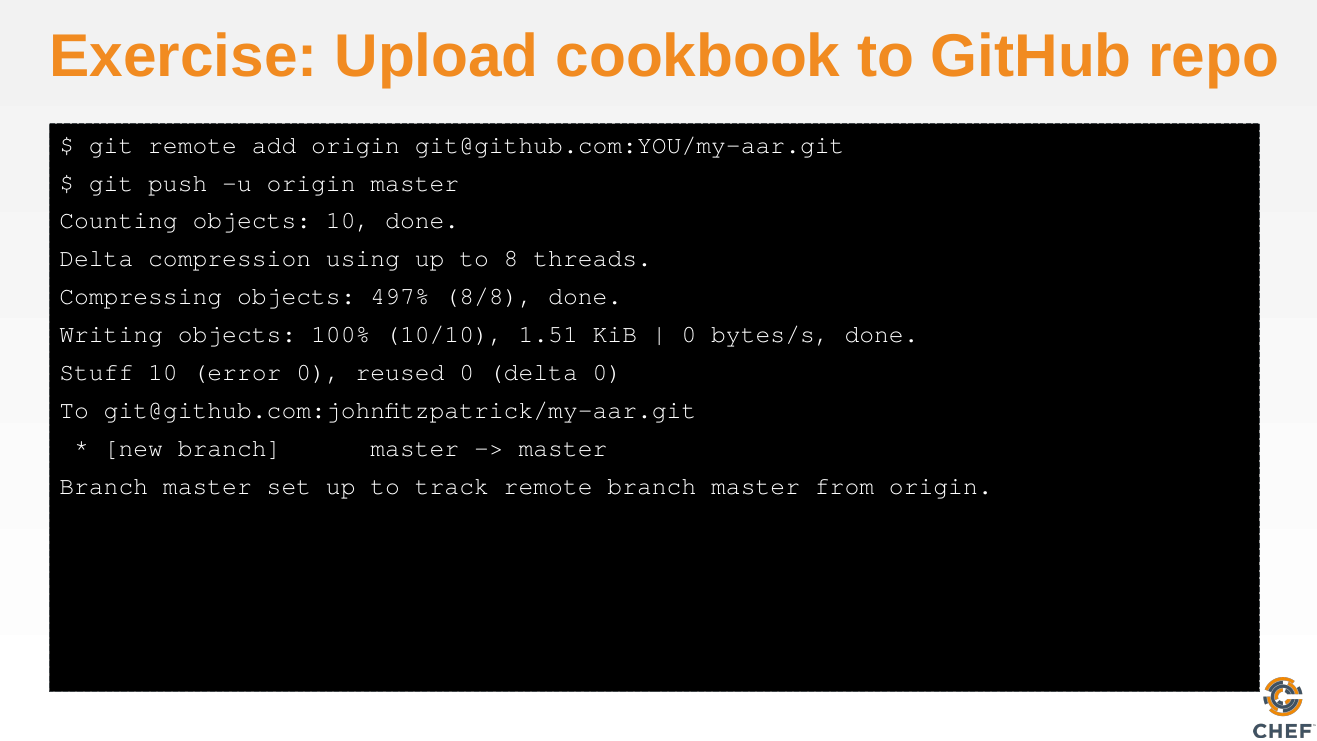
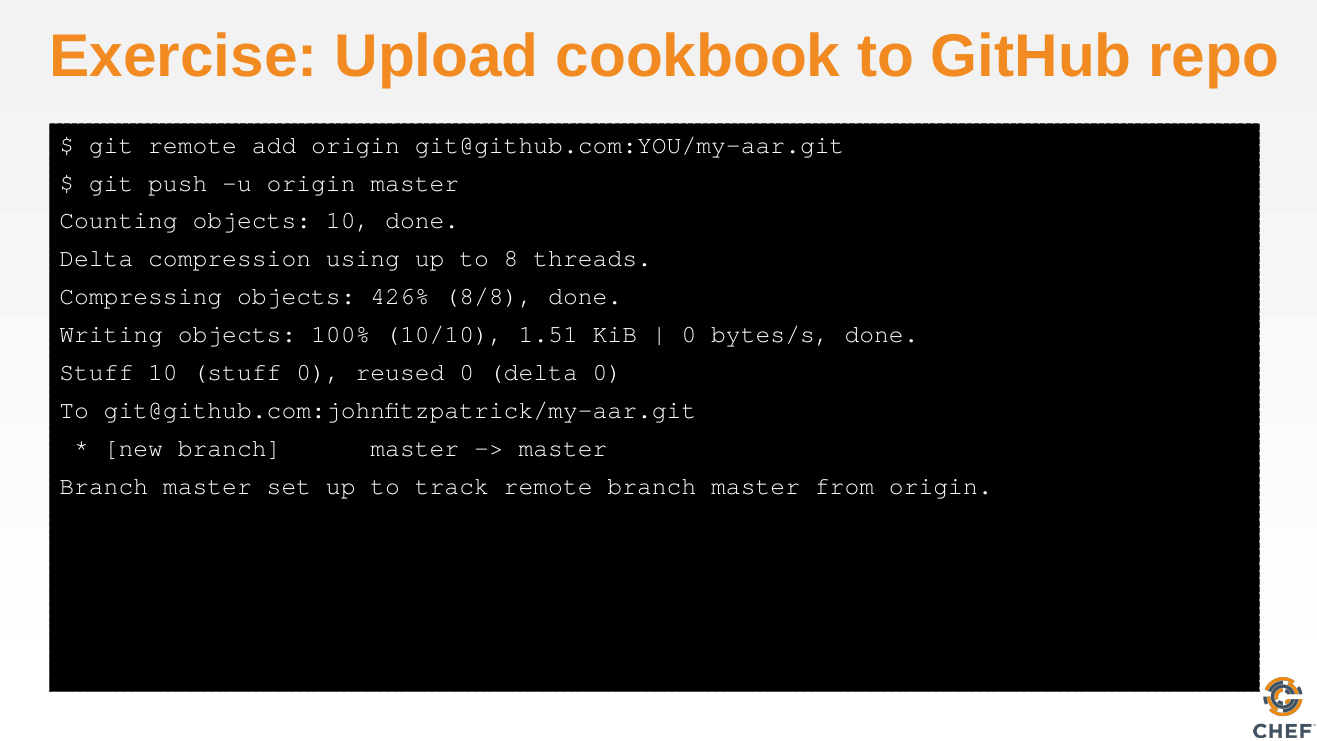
497%: 497% -> 426%
10 error: error -> stuff
